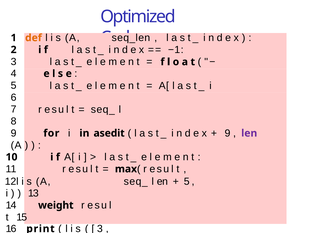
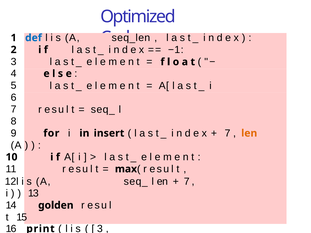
def colour: orange -> blue
asedit: asedit -> insert
9 at (228, 133): 9 -> 7
len colour: purple -> orange
5 at (187, 182): 5 -> 7
weight: weight -> golden
